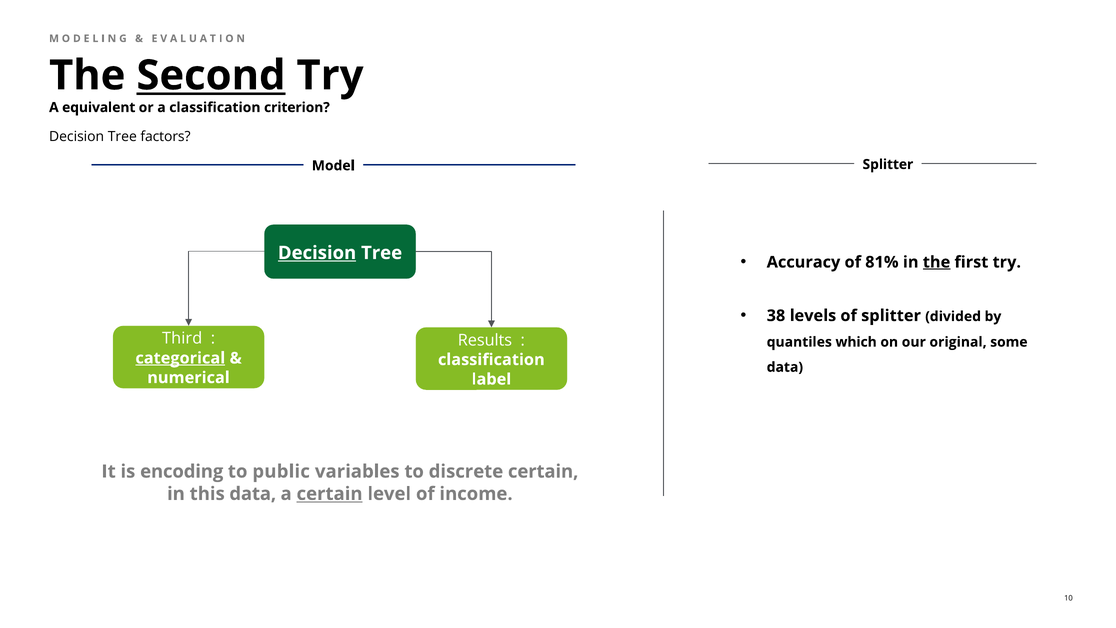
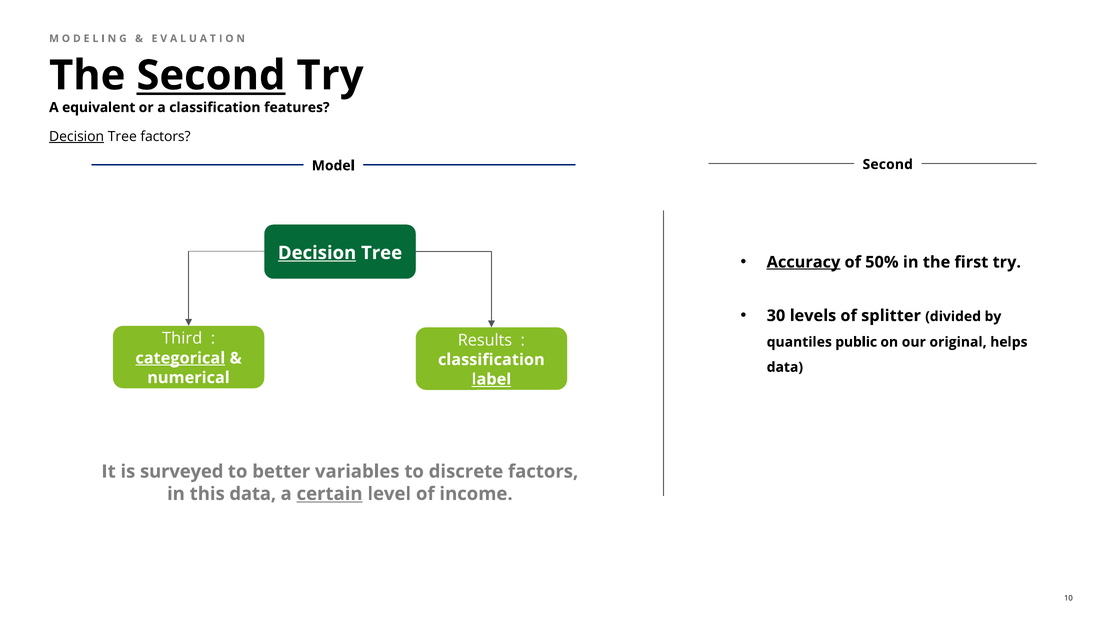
criterion: criterion -> features
Decision at (77, 136) underline: none -> present
Splitter at (888, 164): Splitter -> Second
Accuracy underline: none -> present
81%: 81% -> 50%
the at (937, 262) underline: present -> none
38: 38 -> 30
which: which -> public
some: some -> helps
label underline: none -> present
encoding: encoding -> surveyed
public: public -> better
discrete certain: certain -> factors
